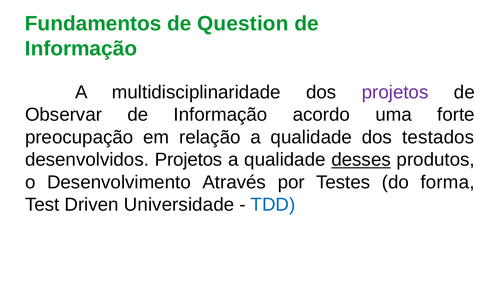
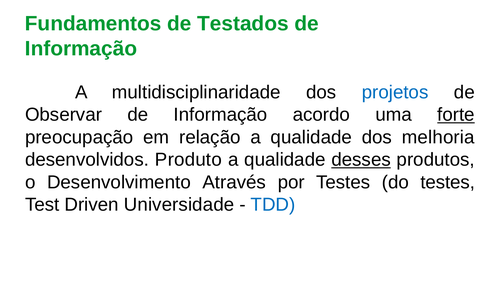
Question: Question -> Testados
projetos at (395, 92) colour: purple -> blue
forte underline: none -> present
testados: testados -> melhoria
desenvolvidos Projetos: Projetos -> Produto
do forma: forma -> testes
